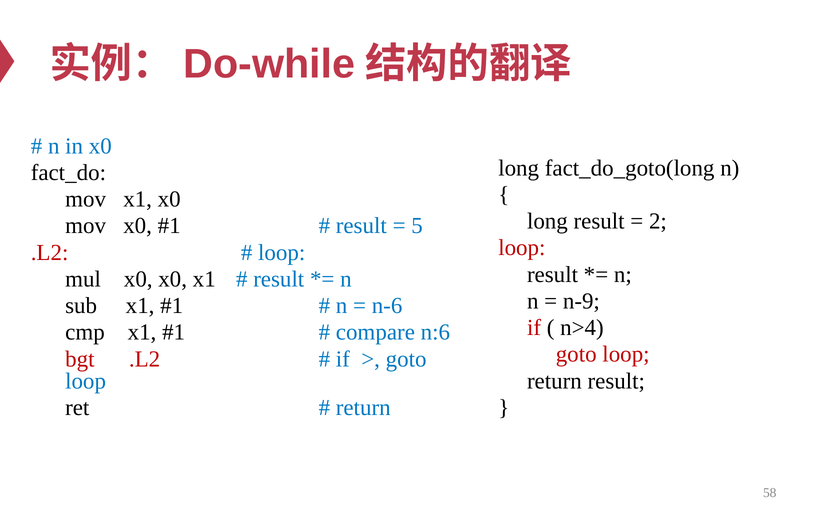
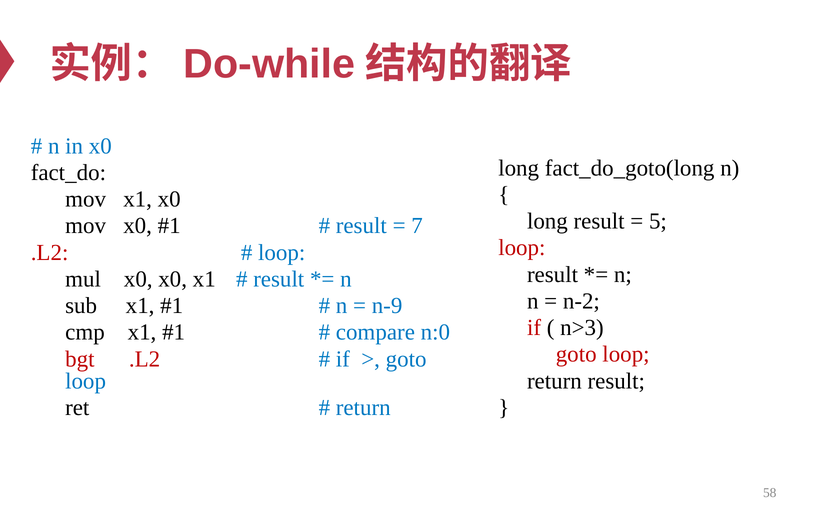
2: 2 -> 5
5: 5 -> 7
n-9: n-9 -> n-2
n-6: n-6 -> n-9
n>4: n>4 -> n>3
n:6: n:6 -> n:0
